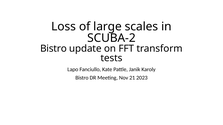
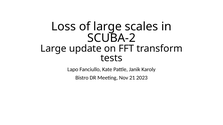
Bistro at (53, 49): Bistro -> Large
